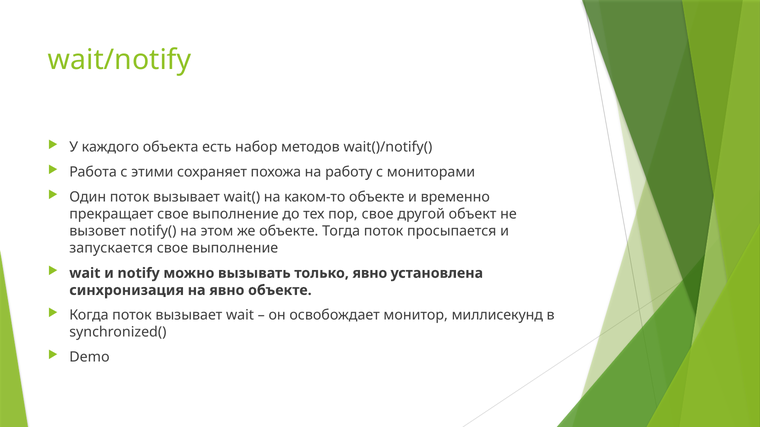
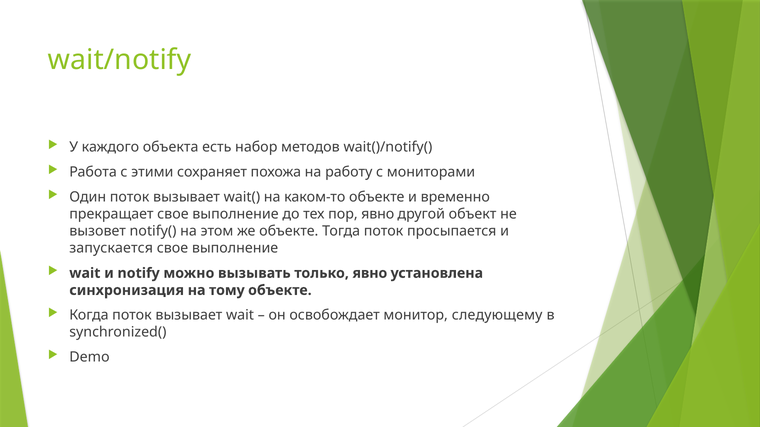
пор свое: свое -> явно
на явно: явно -> тому
миллисекунд: миллисекунд -> следующему
